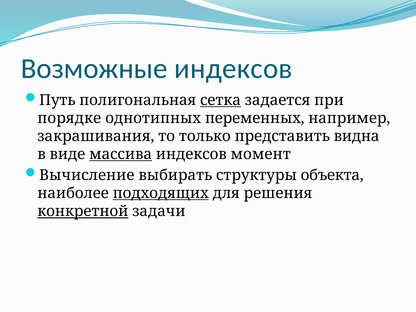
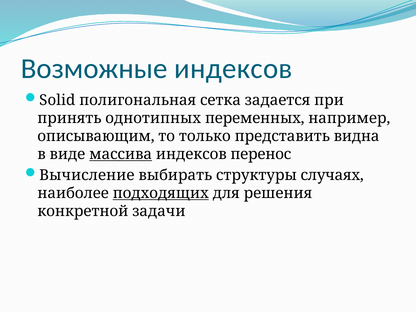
Путь: Путь -> Solid
сетка underline: present -> none
порядке: порядке -> принять
закрашивания: закрашивания -> описывающим
момент: момент -> перенос
объекта: объекта -> случаях
конкретной underline: present -> none
